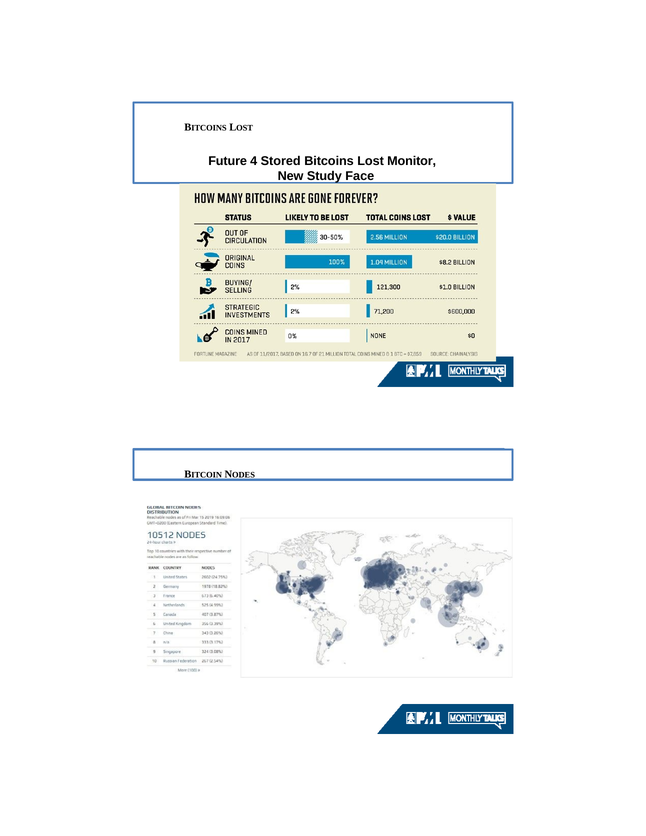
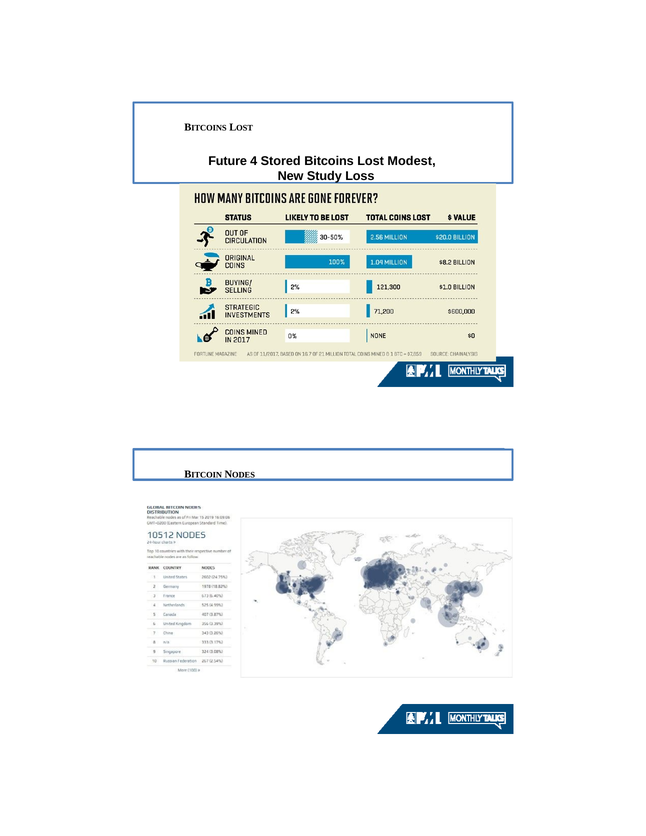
Monitor: Monitor -> Modest
Face: Face -> Loss
